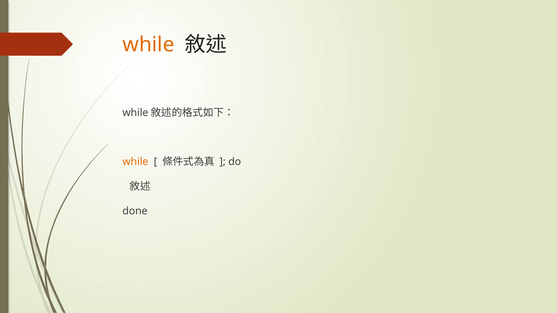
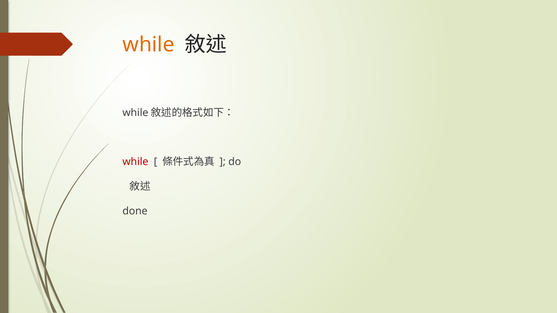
while at (135, 162) colour: orange -> red
